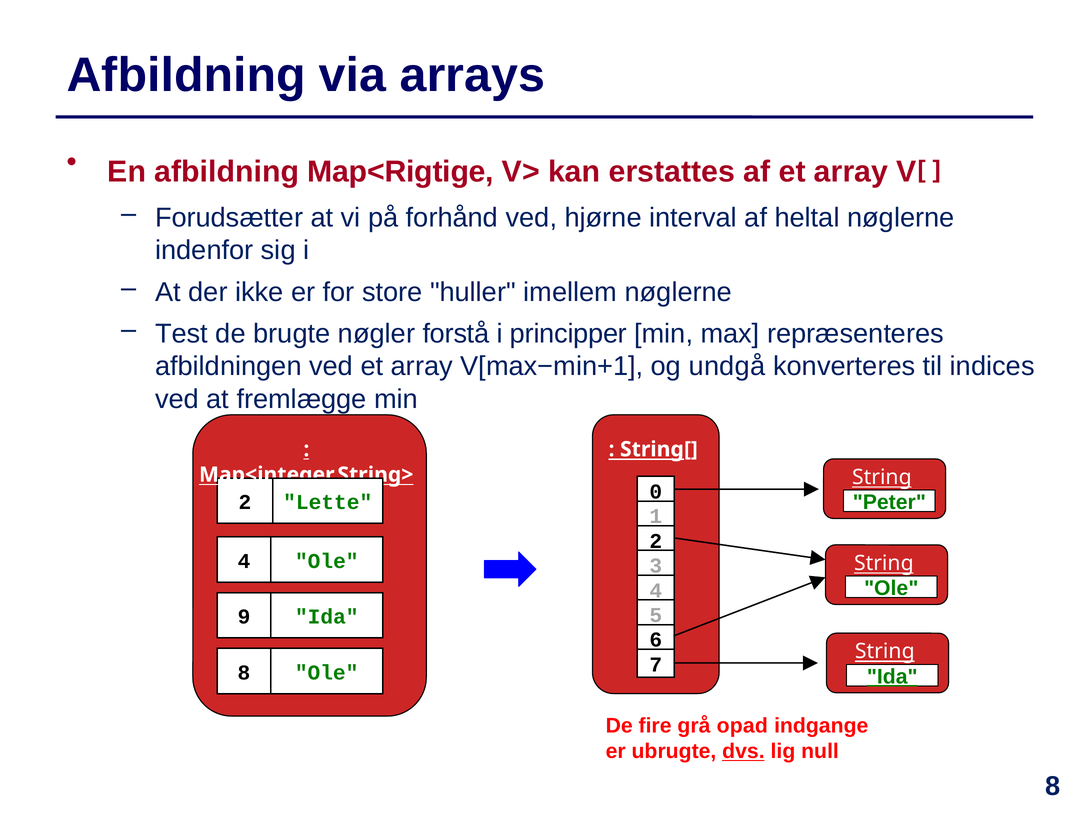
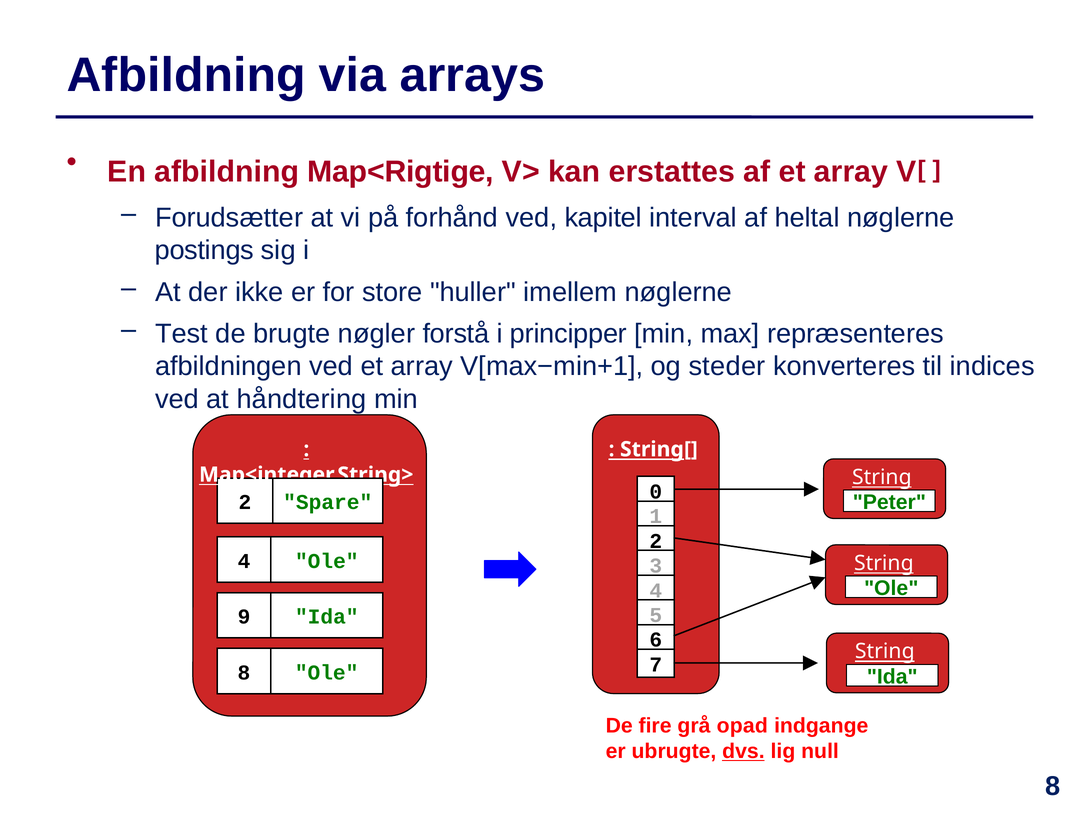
hjørne: hjørne -> kapitel
indenfor: indenfor -> postings
undgå: undgå -> steder
fremlægge: fremlægge -> håndtering
Lette: Lette -> Spare
Ida at (892, 676) underline: present -> none
